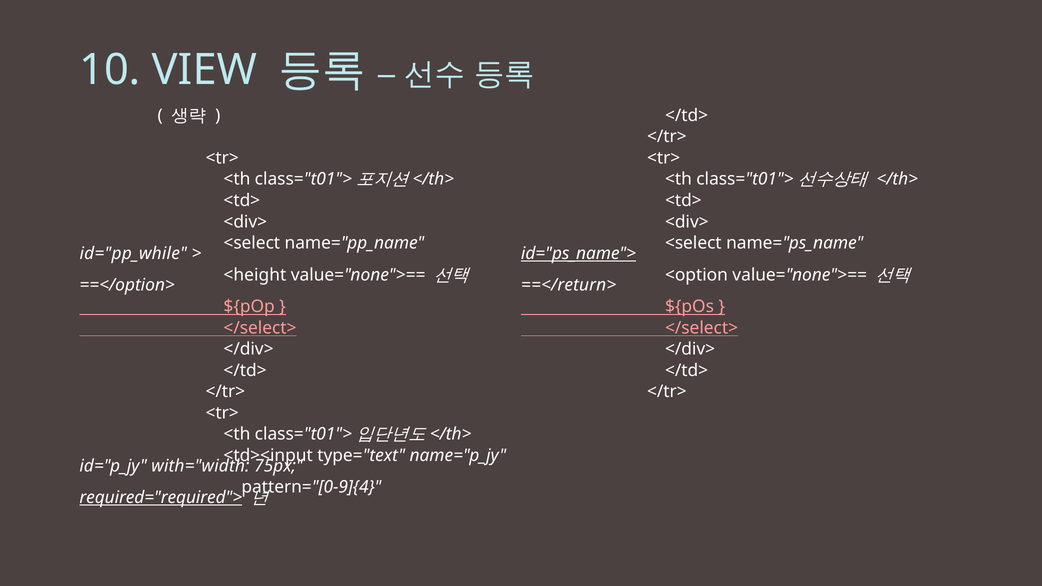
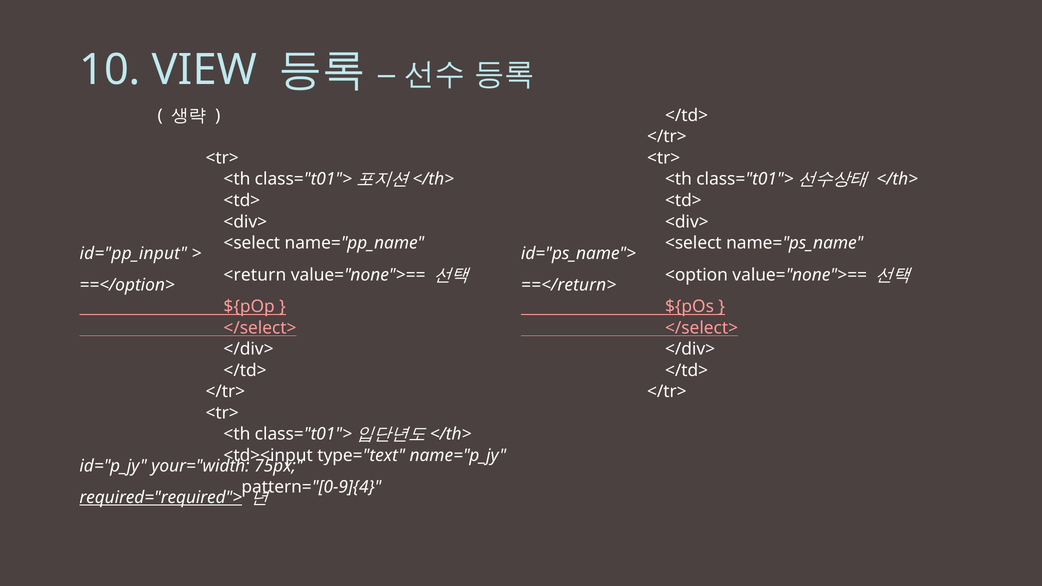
id="pp_while: id="pp_while -> id="pp_input
id="ps_name"> underline: present -> none
<height: <height -> <return
with="width: with="width -> your="width
